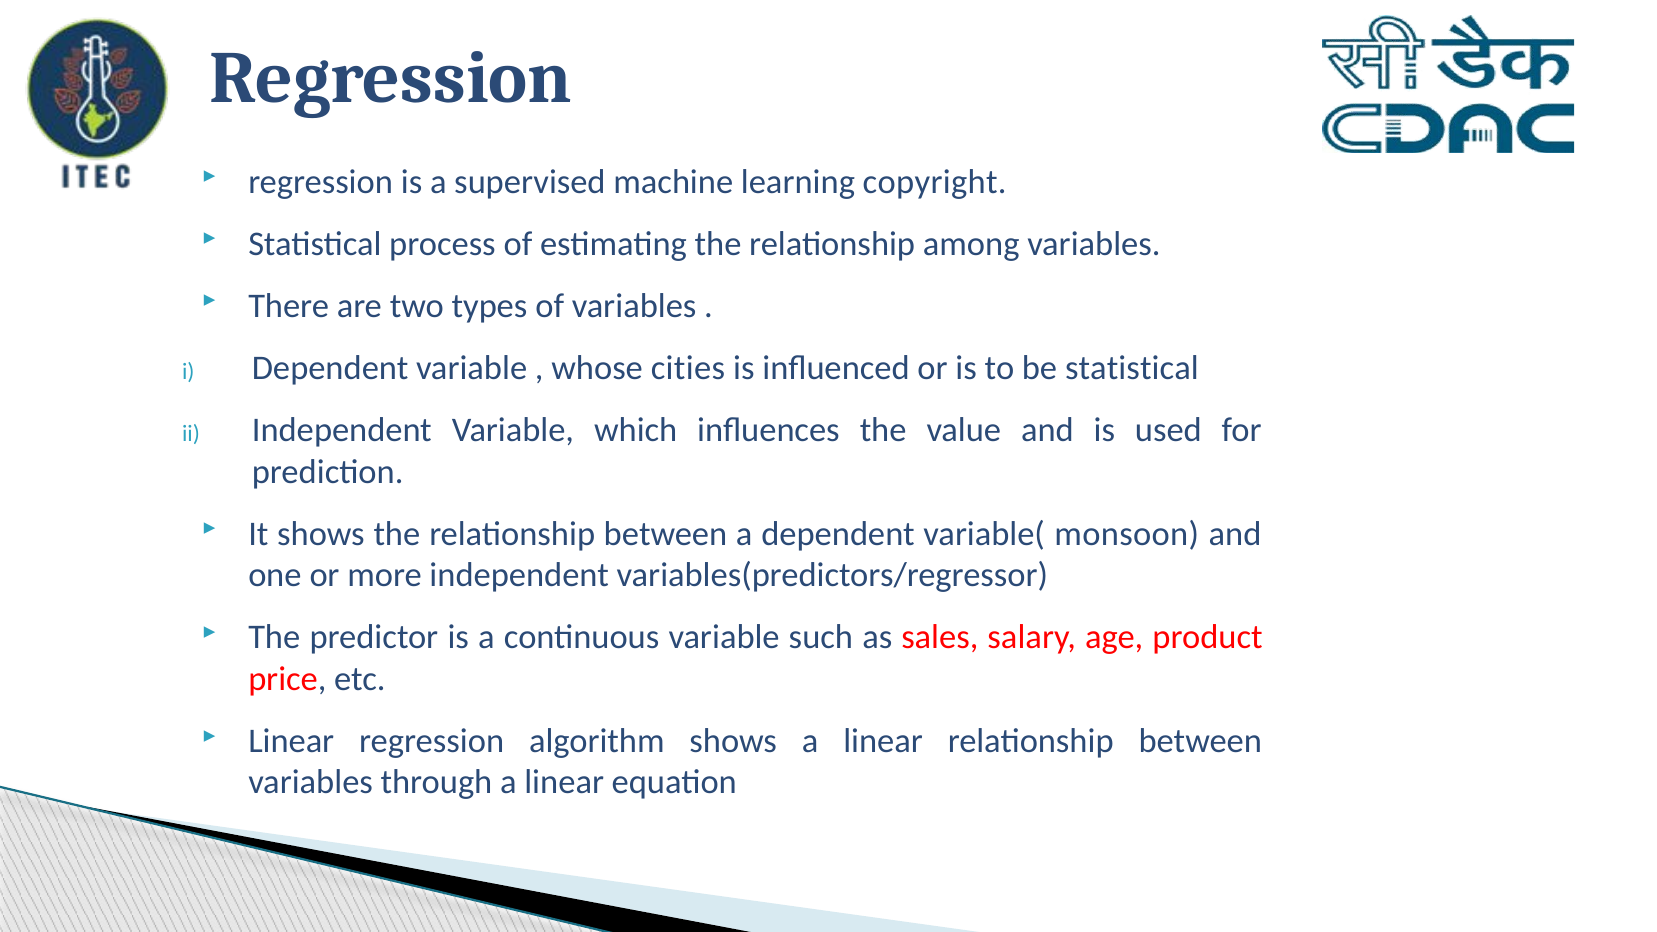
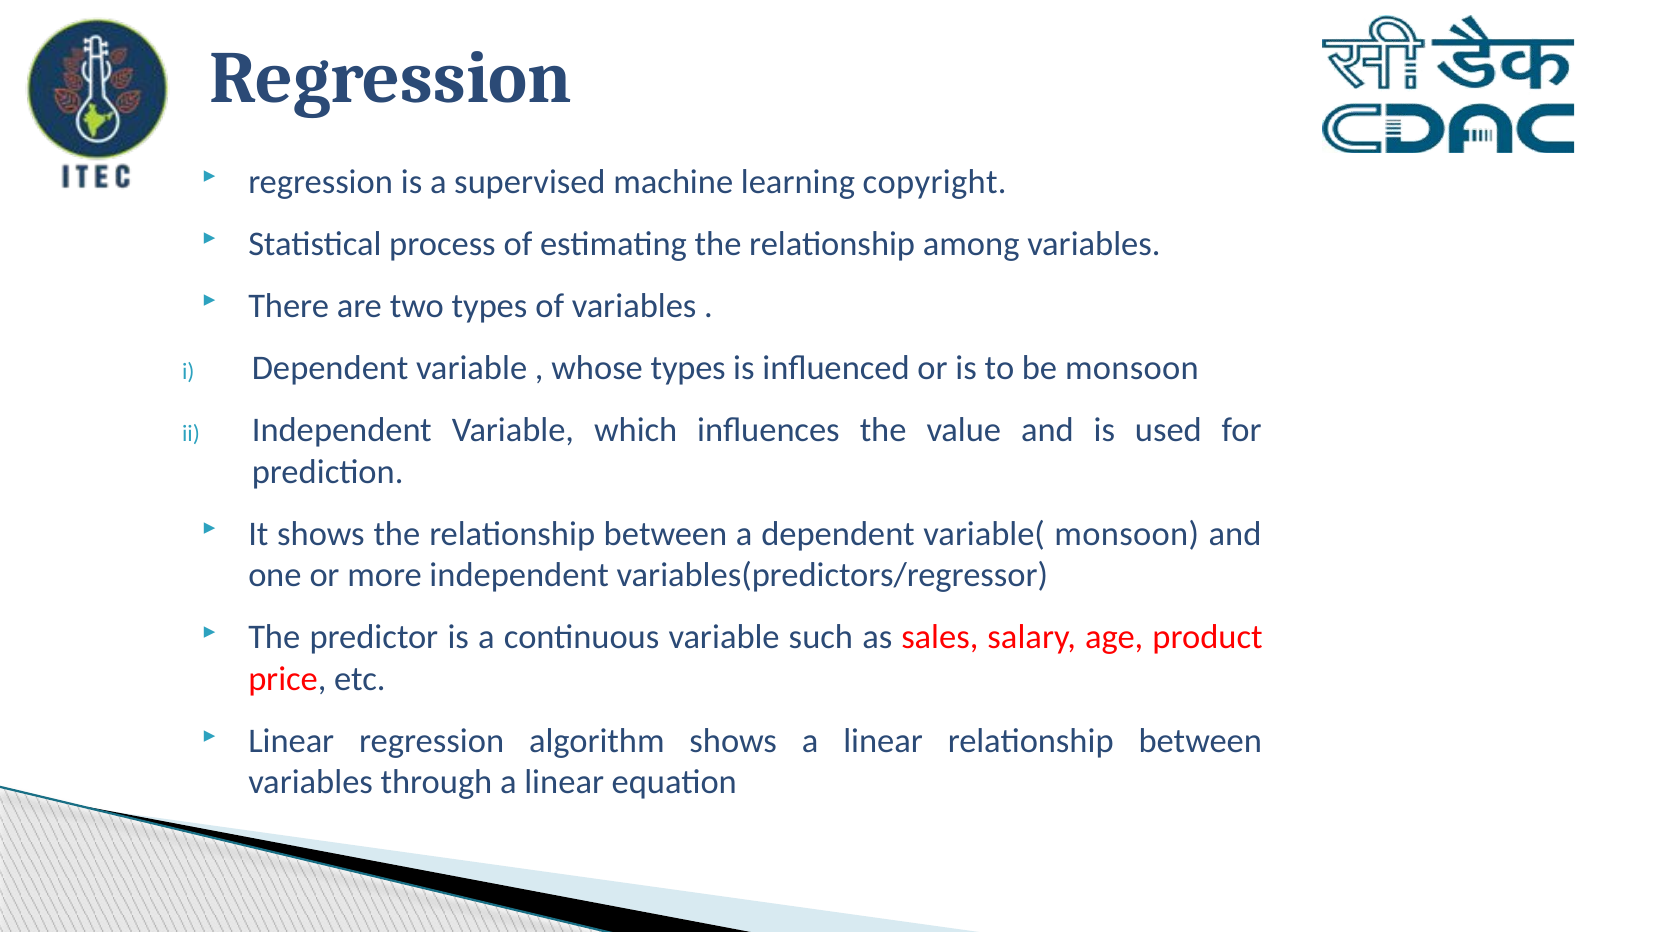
whose cities: cities -> types
be statistical: statistical -> monsoon
